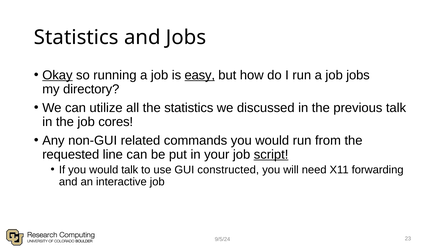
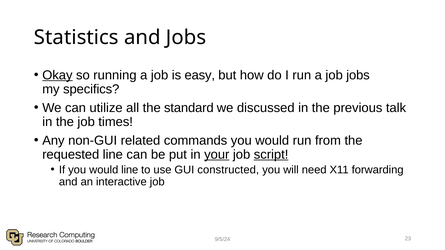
easy underline: present -> none
directory: directory -> specifics
the statistics: statistics -> standard
cores: cores -> times
your underline: none -> present
would talk: talk -> line
